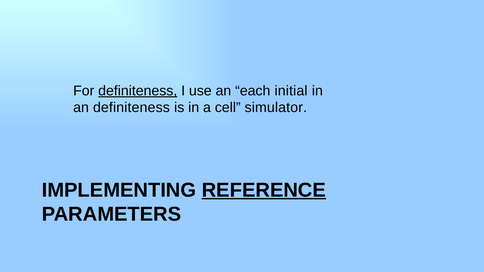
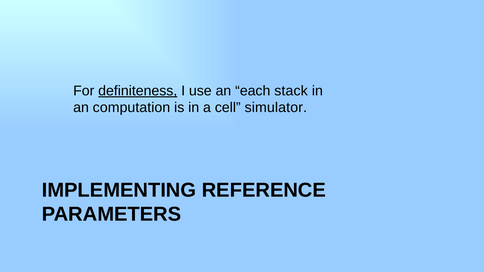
initial: initial -> stack
an definiteness: definiteness -> computation
REFERENCE underline: present -> none
